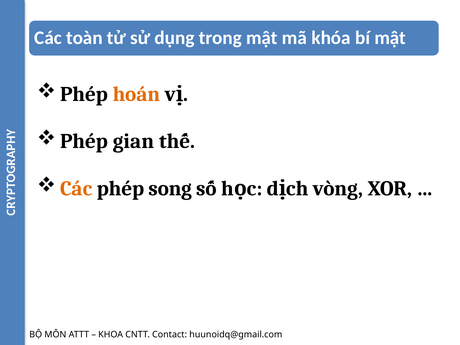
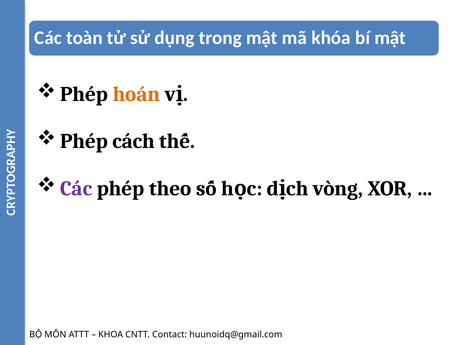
gian: gian -> cách
Các at (76, 188) colour: orange -> purple
song: song -> theo
